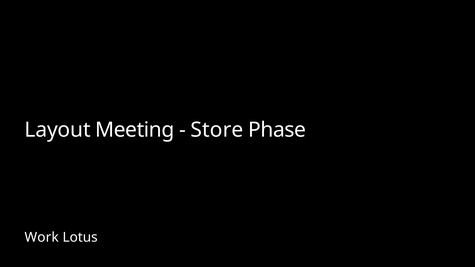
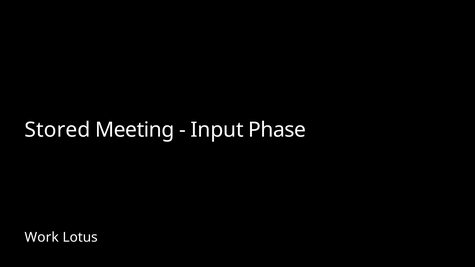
Layout: Layout -> Stored
Store: Store -> Input
